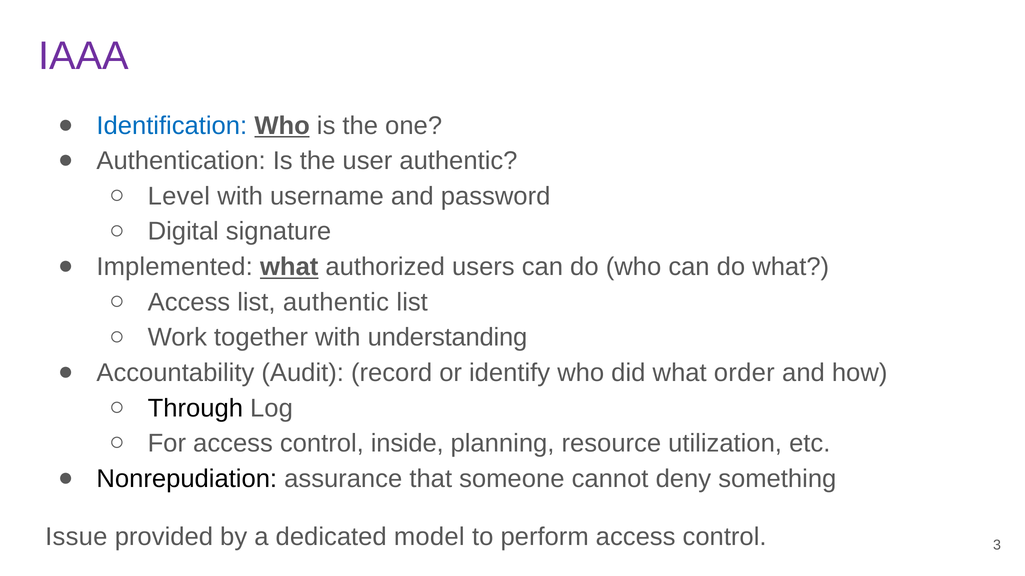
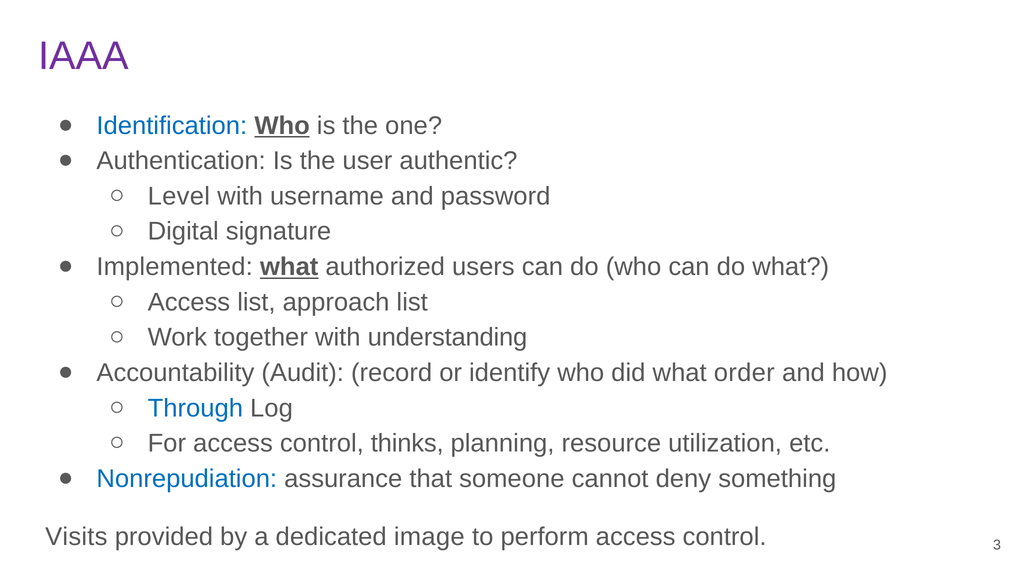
list authentic: authentic -> approach
Through colour: black -> blue
inside: inside -> thinks
Nonrepudiation colour: black -> blue
Issue: Issue -> Visits
model: model -> image
